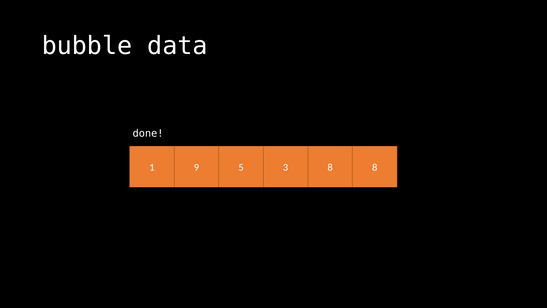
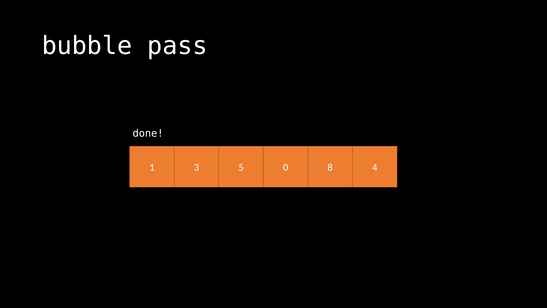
data: data -> pass
9: 9 -> 3
3: 3 -> 0
8 8: 8 -> 4
